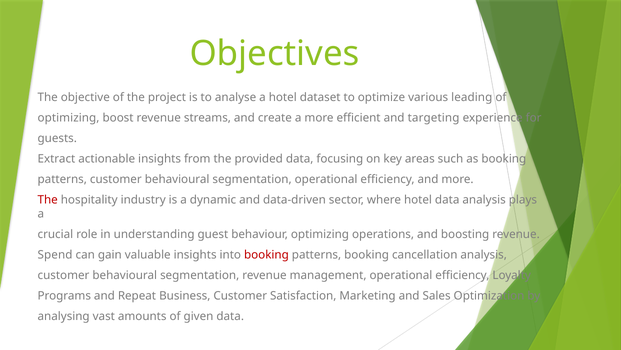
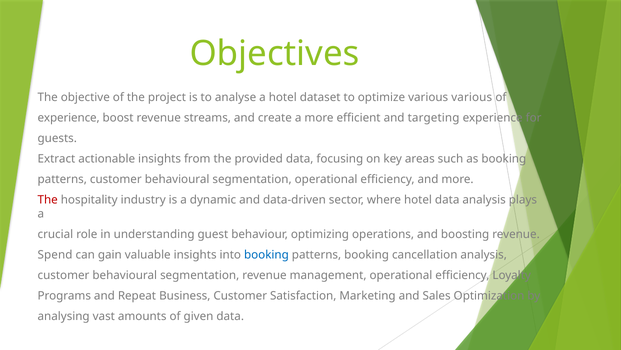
various leading: leading -> various
optimizing at (69, 118): optimizing -> experience
booking at (266, 254) colour: red -> blue
